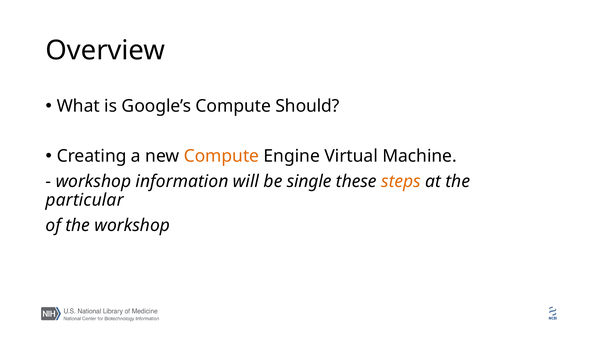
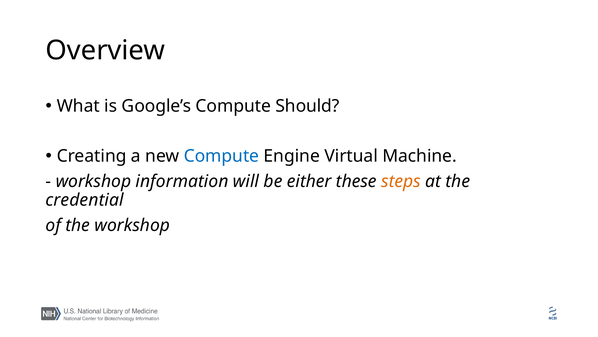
Compute at (221, 156) colour: orange -> blue
single: single -> either
particular: particular -> credential
